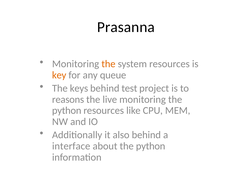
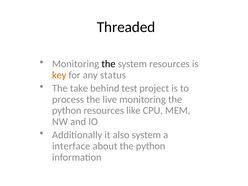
Prasanna: Prasanna -> Threaded
the at (108, 64) colour: orange -> black
queue: queue -> status
keys: keys -> take
reasons: reasons -> process
also behind: behind -> system
